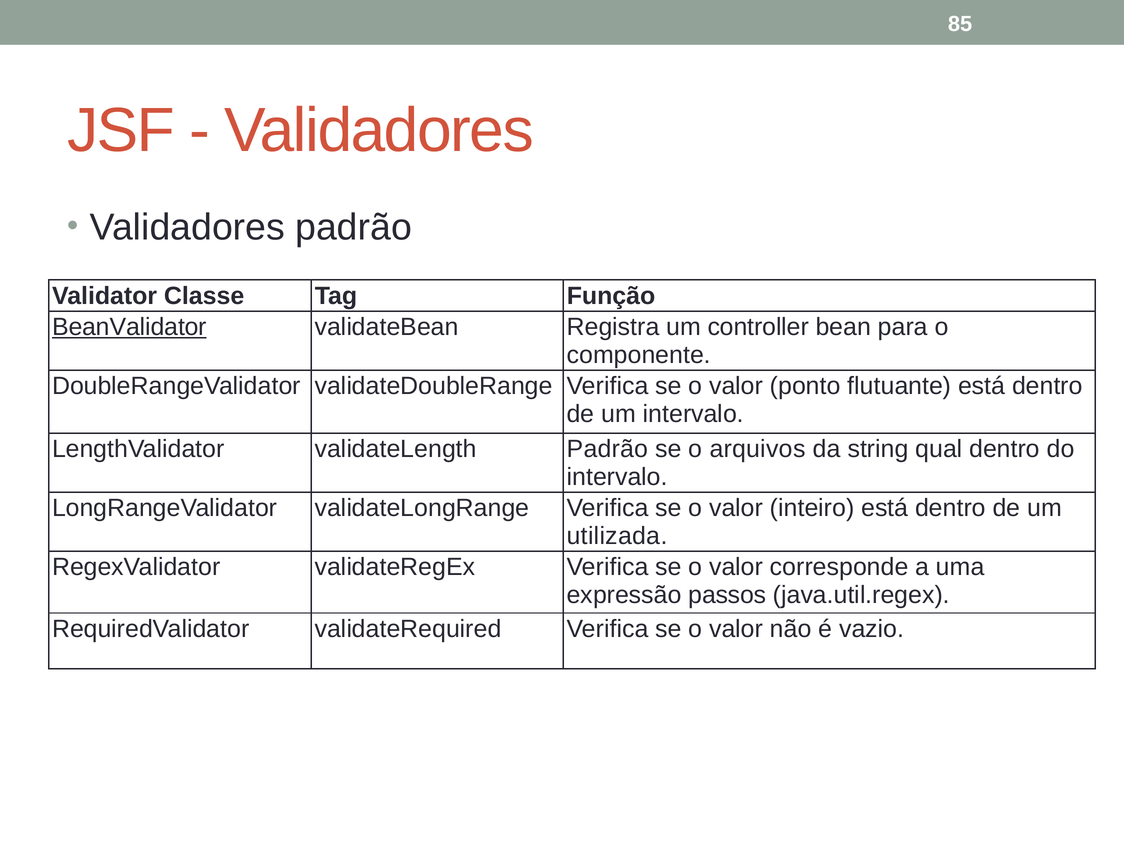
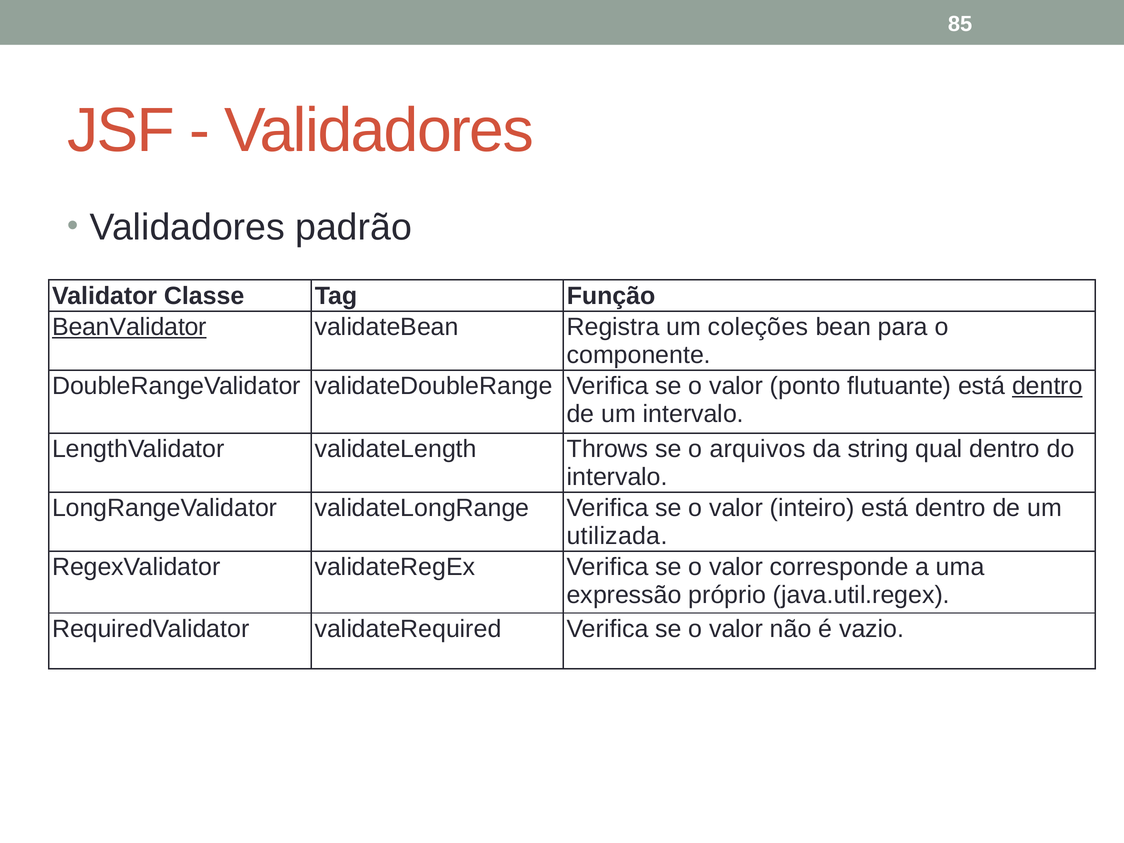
controller: controller -> coleções
dentro at (1047, 386) underline: none -> present
validateLength Padrão: Padrão -> Throws
passos: passos -> próprio
